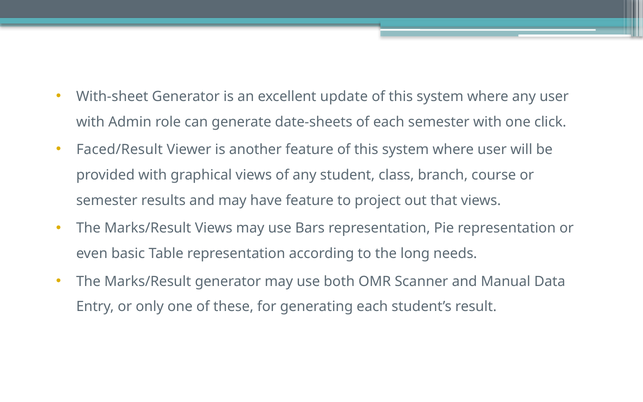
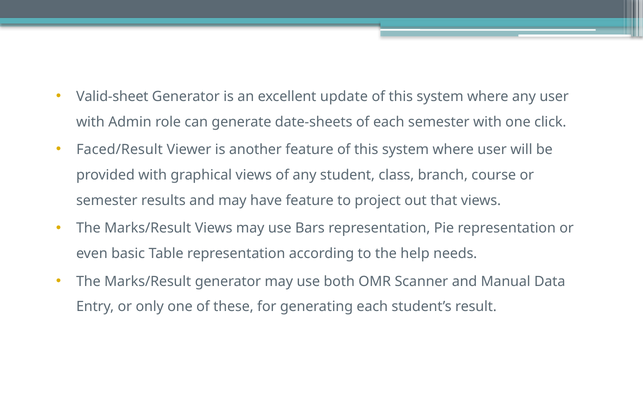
With-sheet: With-sheet -> Valid-sheet
long: long -> help
